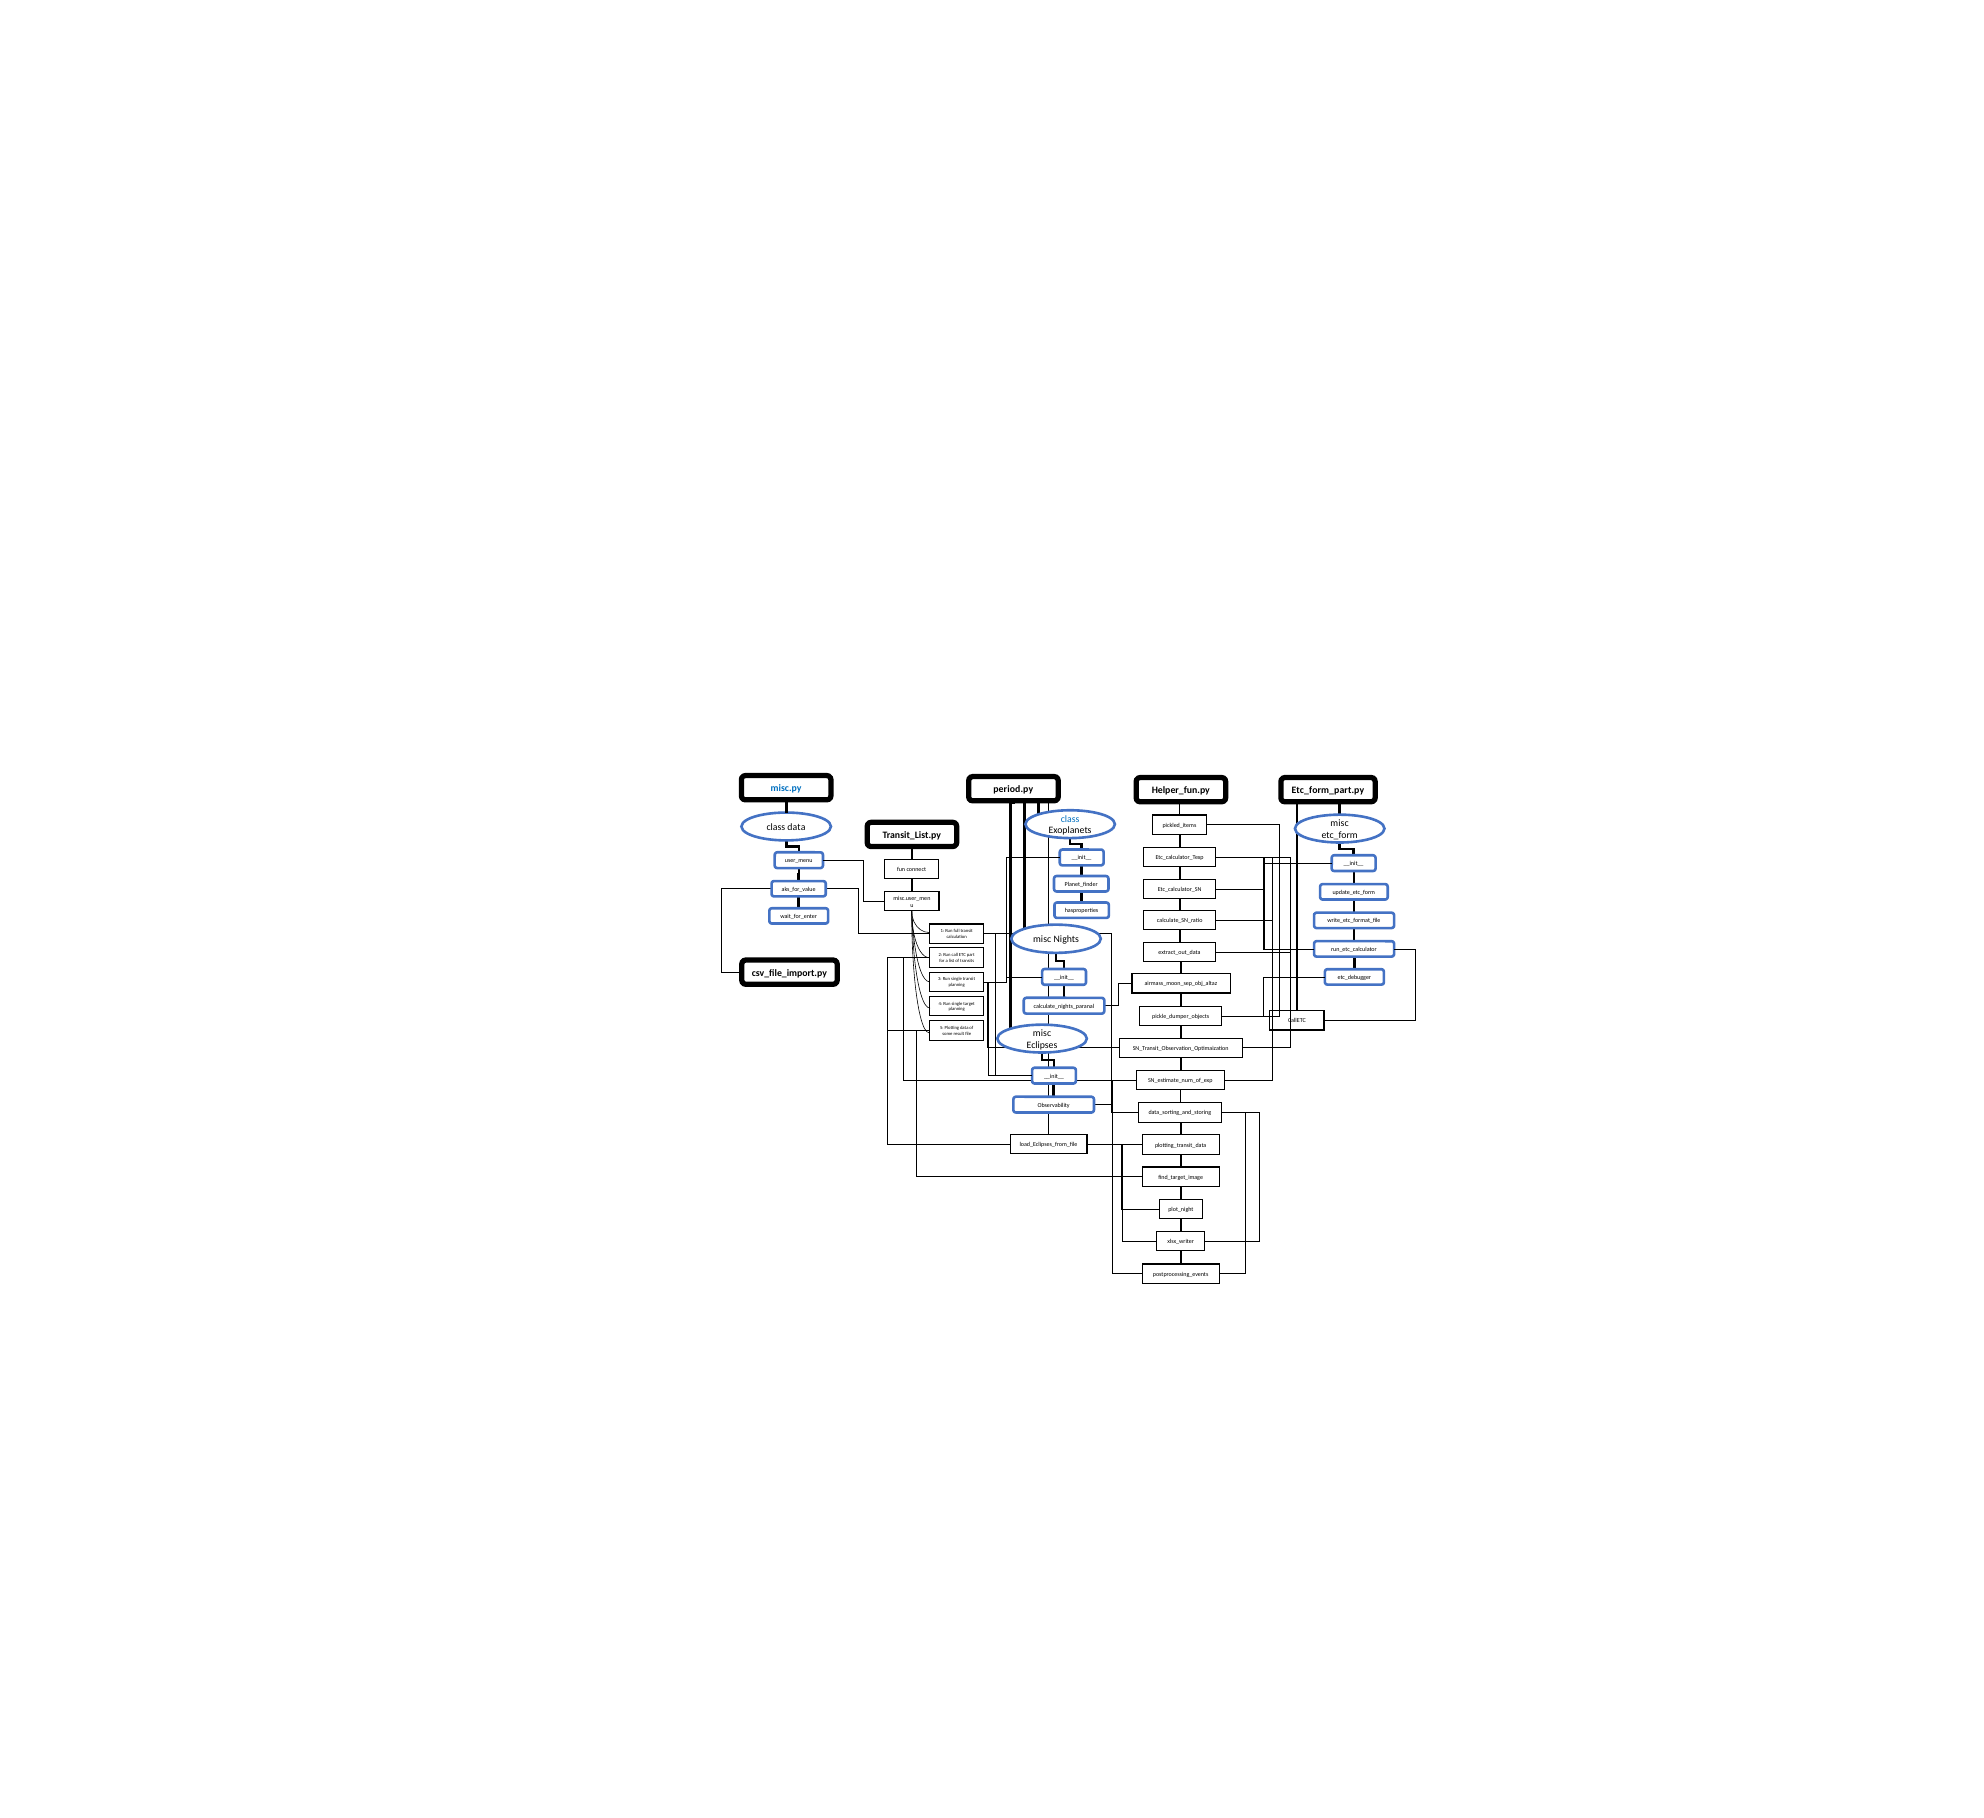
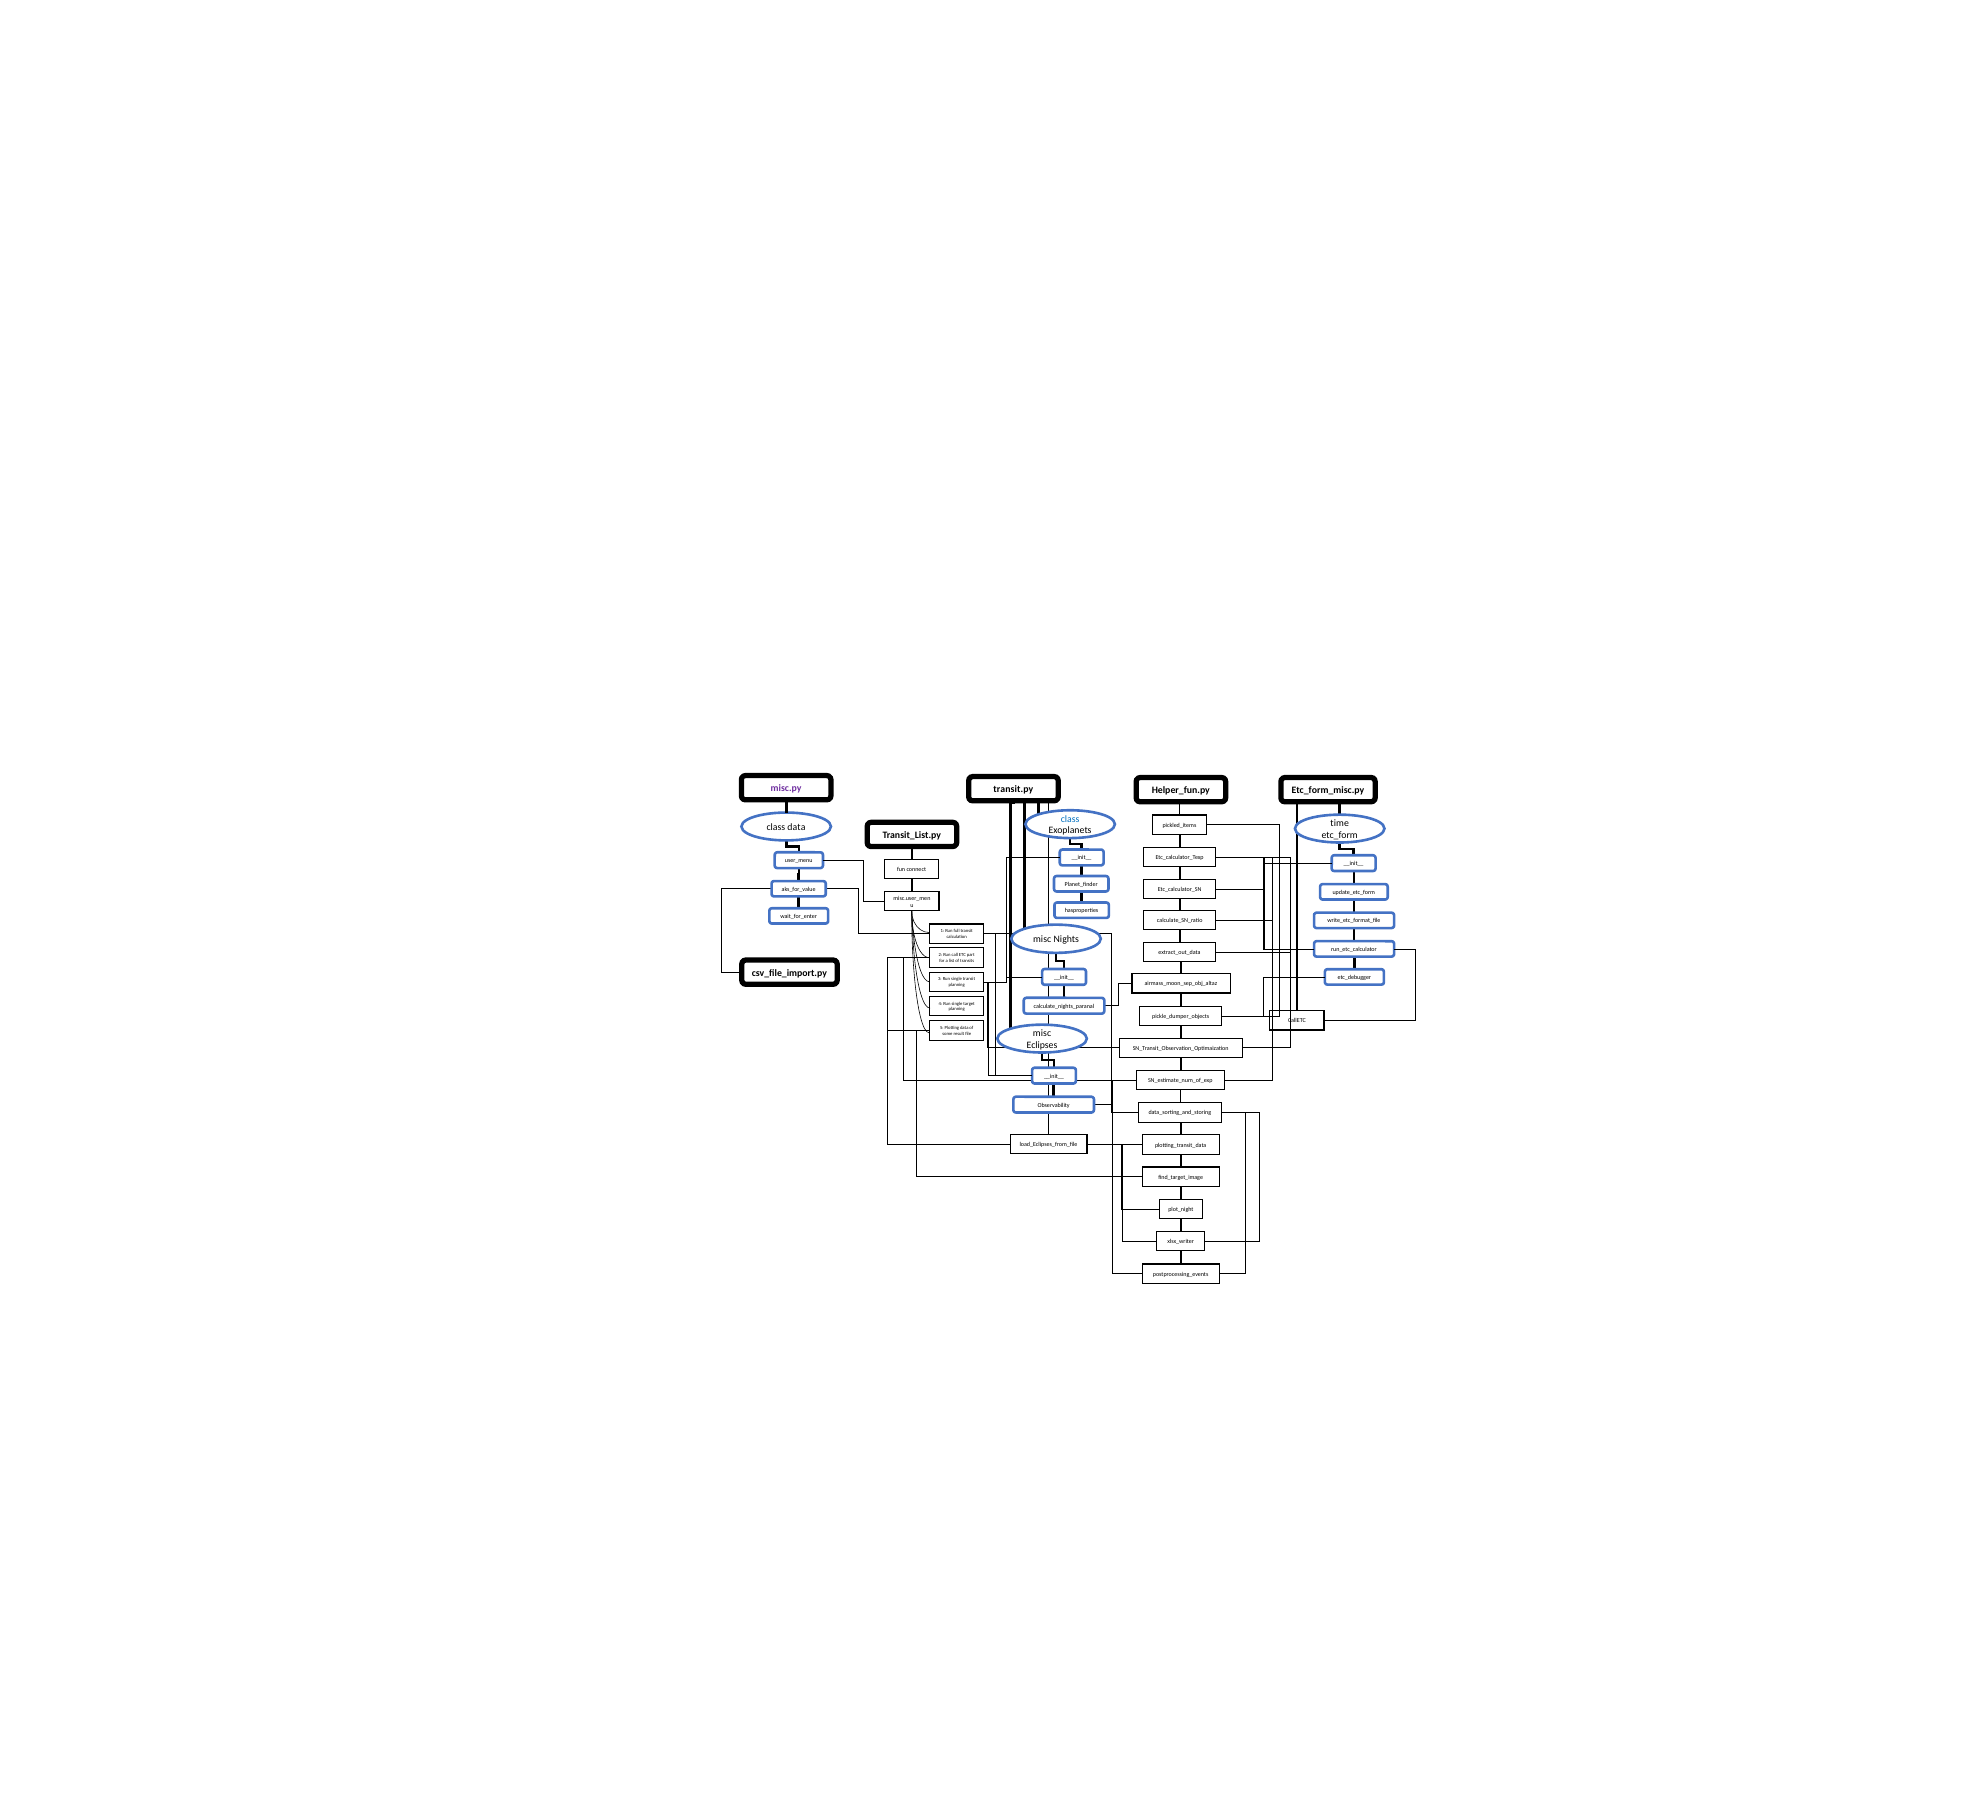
misc.py colour: blue -> purple
period.py: period.py -> transit.py
Etc_form_part.py: Etc_form_part.py -> Etc_form_misc.py
misc at (1340, 824): misc -> time
